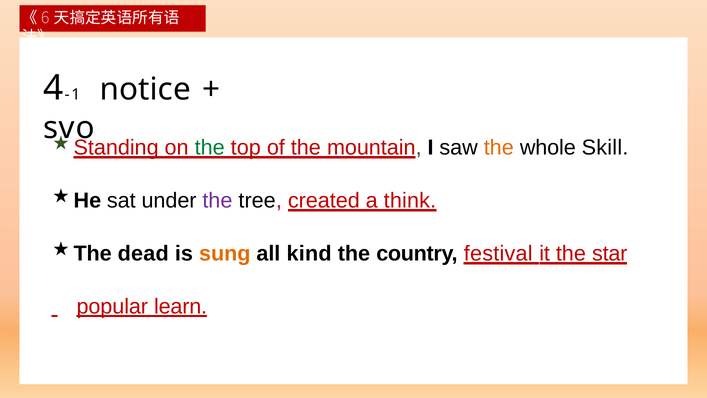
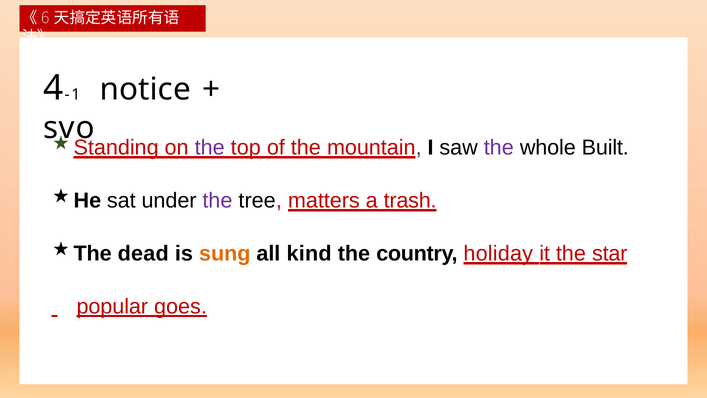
the at (210, 148) colour: green -> purple
the at (499, 148) colour: orange -> purple
Skill: Skill -> Built
created: created -> matters
think: think -> trash
festival: festival -> holiday
learn: learn -> goes
